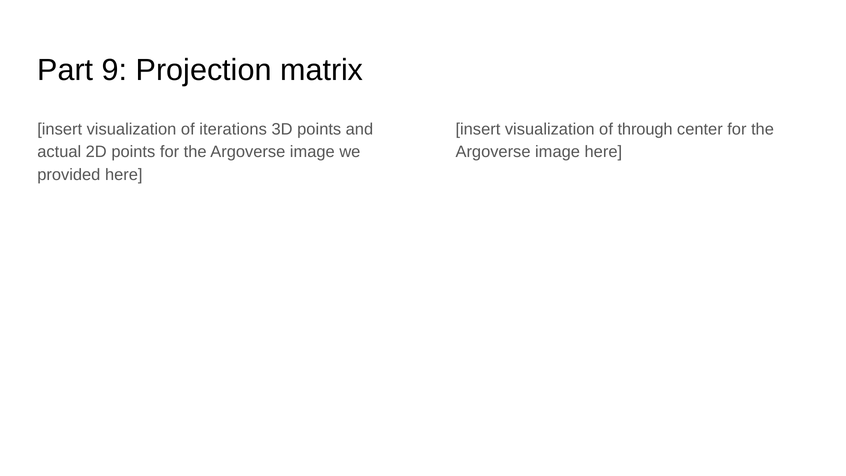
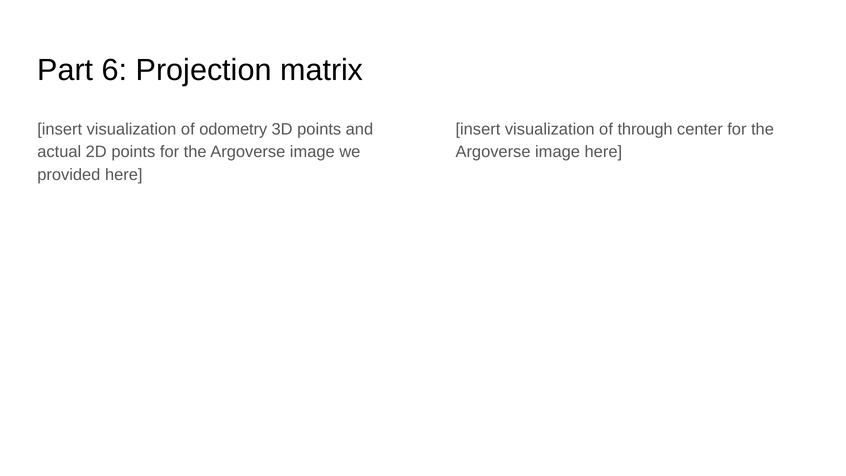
9: 9 -> 6
iterations: iterations -> odometry
